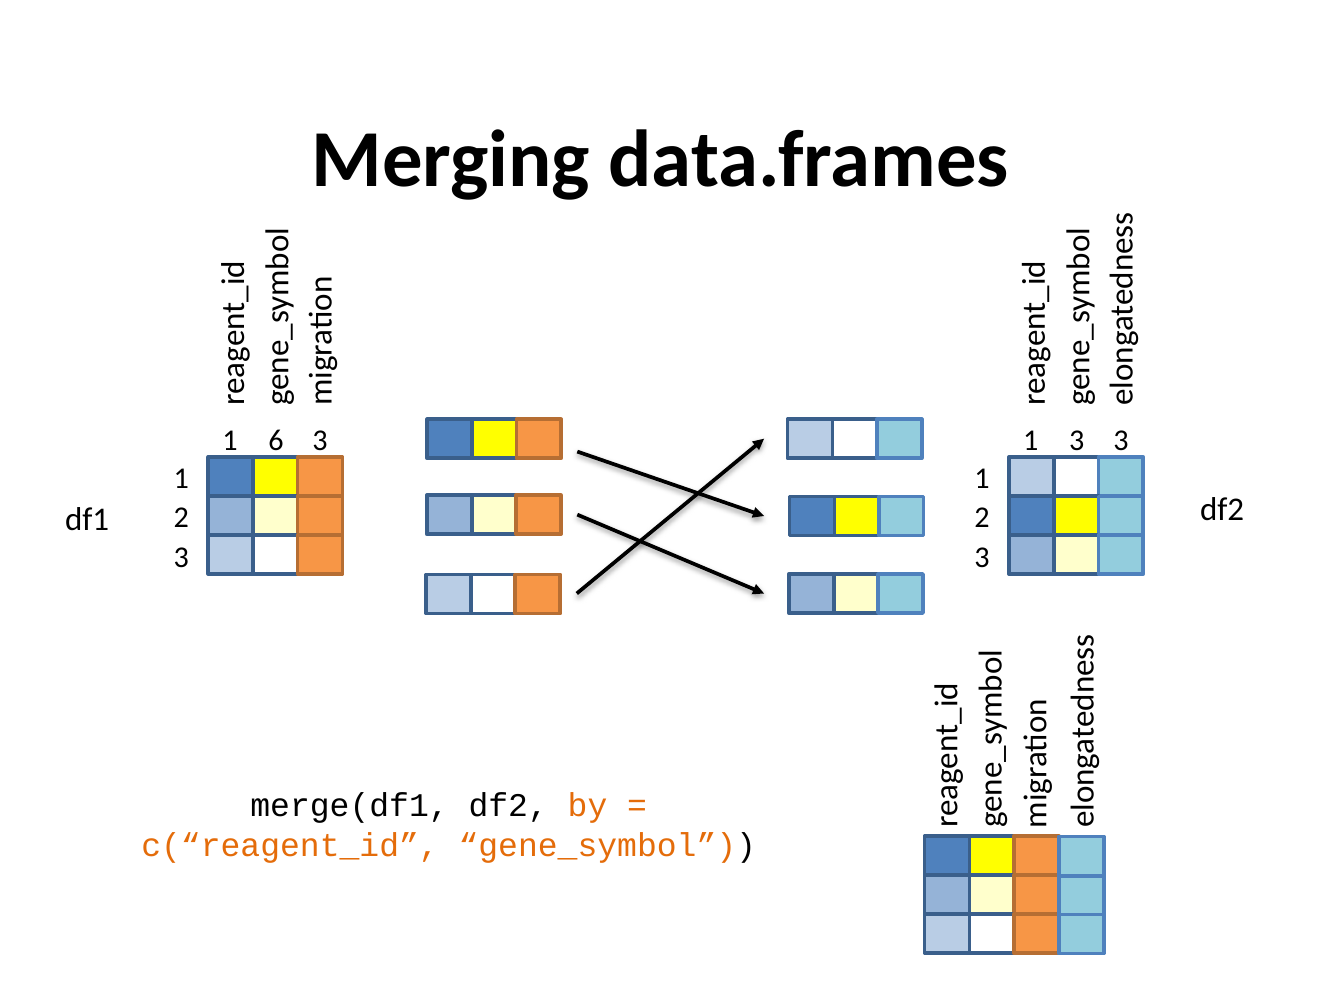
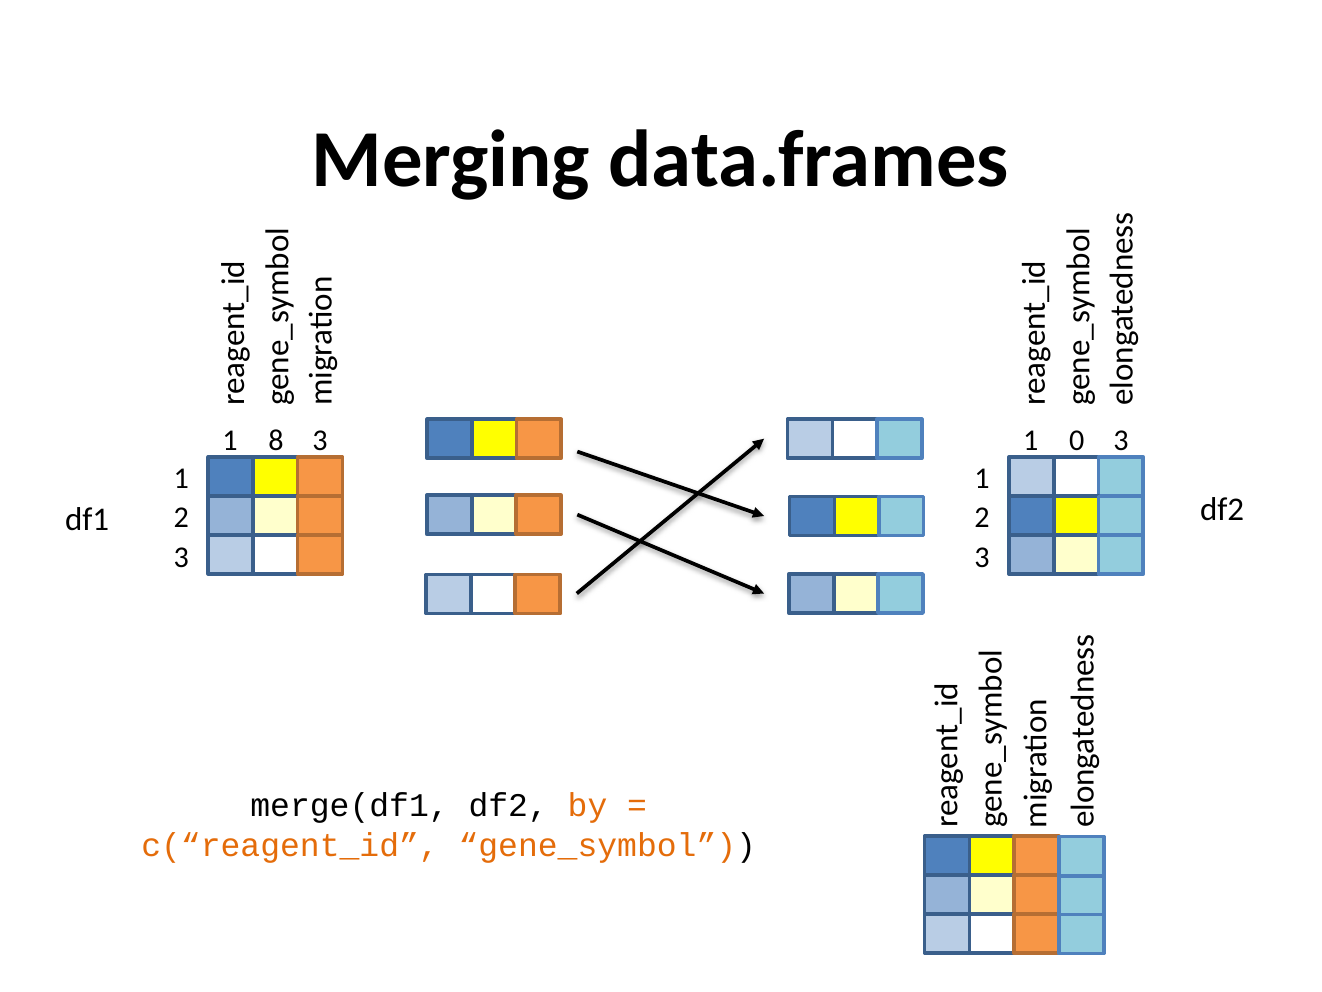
6: 6 -> 8
1 3: 3 -> 0
